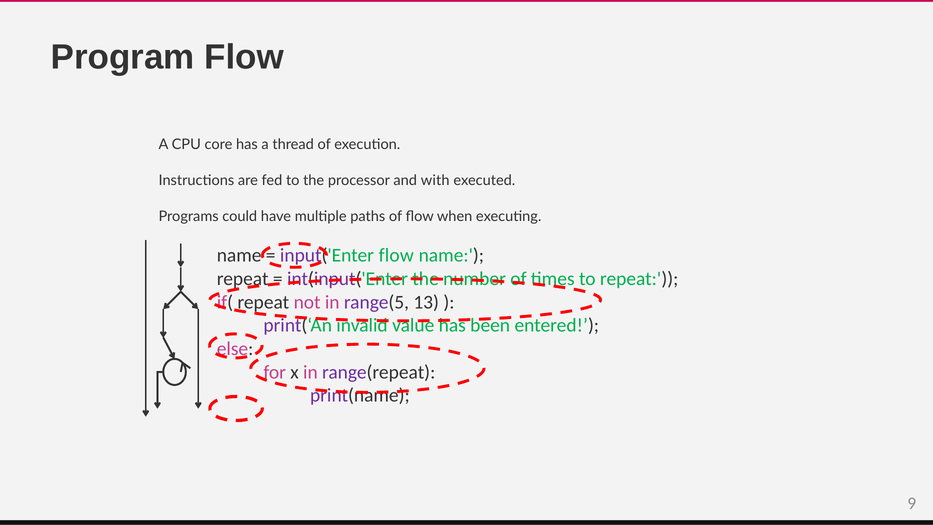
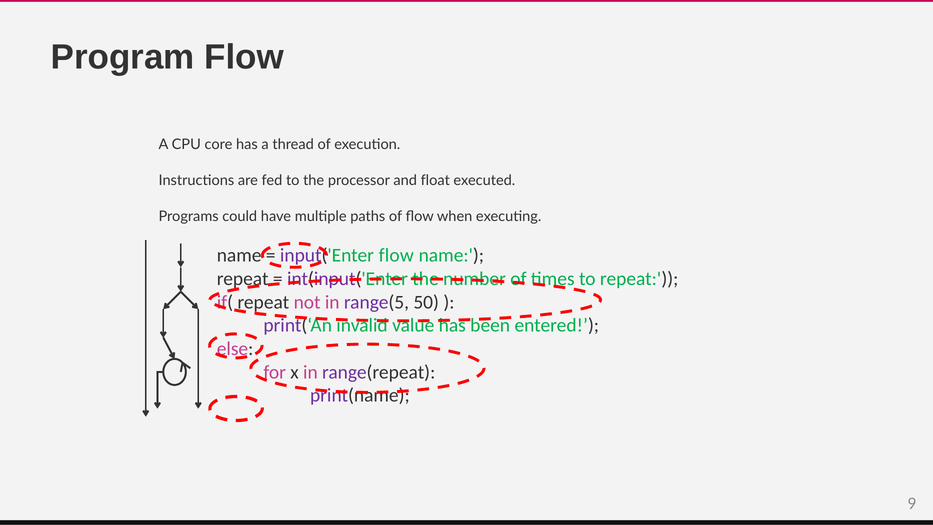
with: with -> float
13: 13 -> 50
